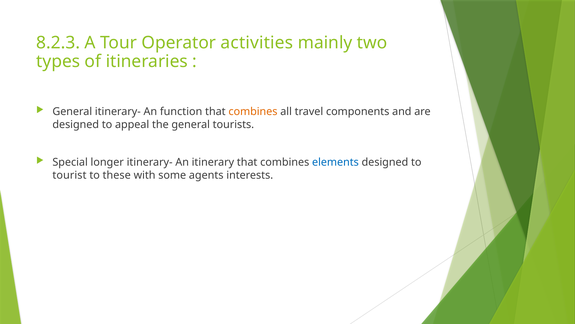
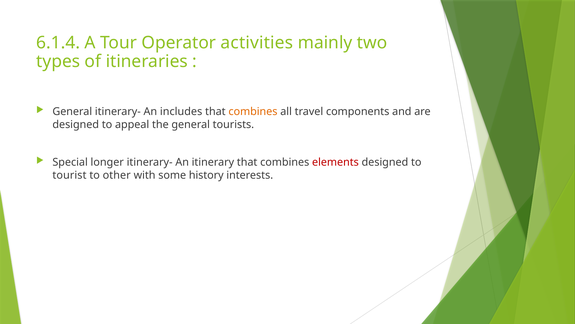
8.2.3: 8.2.3 -> 6.1.4
function: function -> includes
elements colour: blue -> red
these: these -> other
agents: agents -> history
